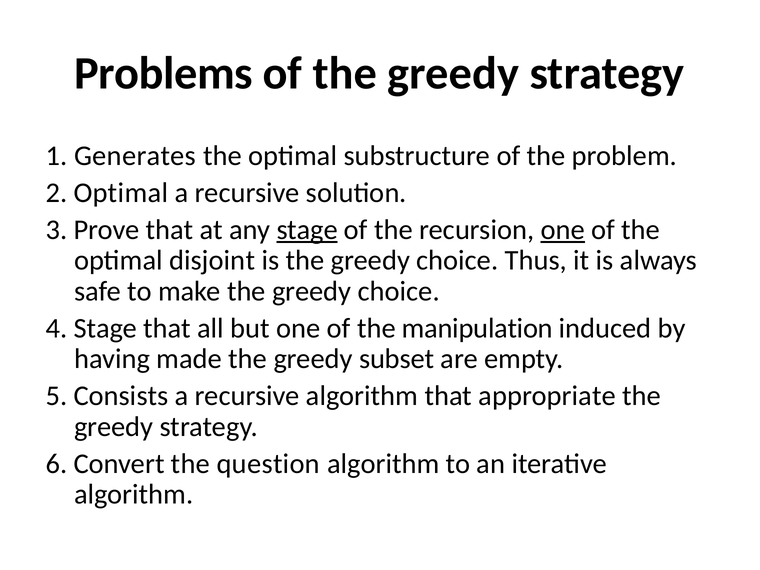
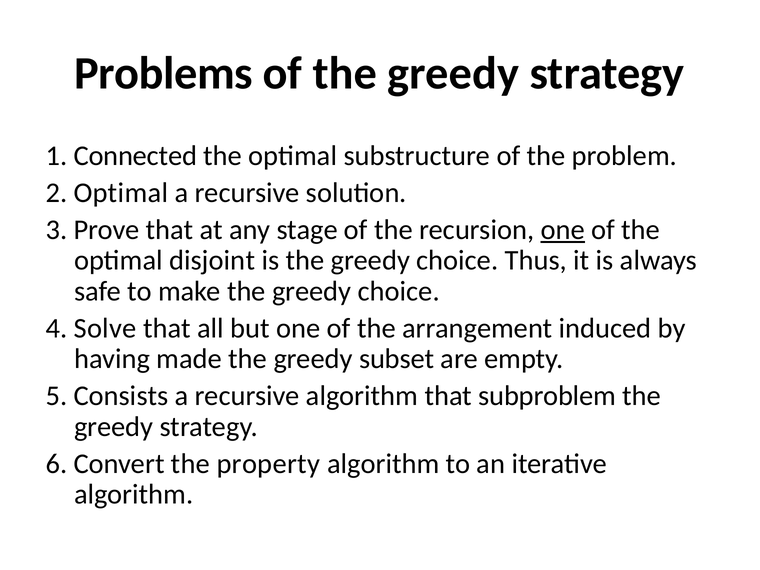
Generates: Generates -> Connected
stage at (307, 230) underline: present -> none
4 Stage: Stage -> Solve
manipulation: manipulation -> arrangement
appropriate: appropriate -> subproblem
question: question -> property
